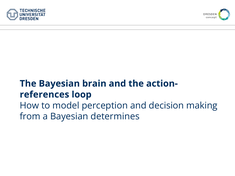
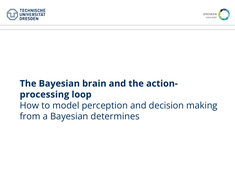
references: references -> processing
